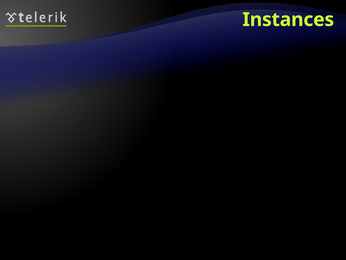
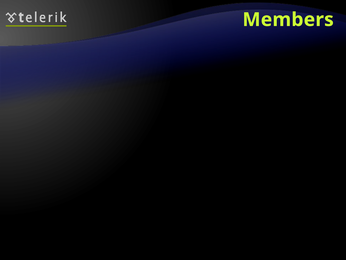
Instances at (288, 20): Instances -> Members
